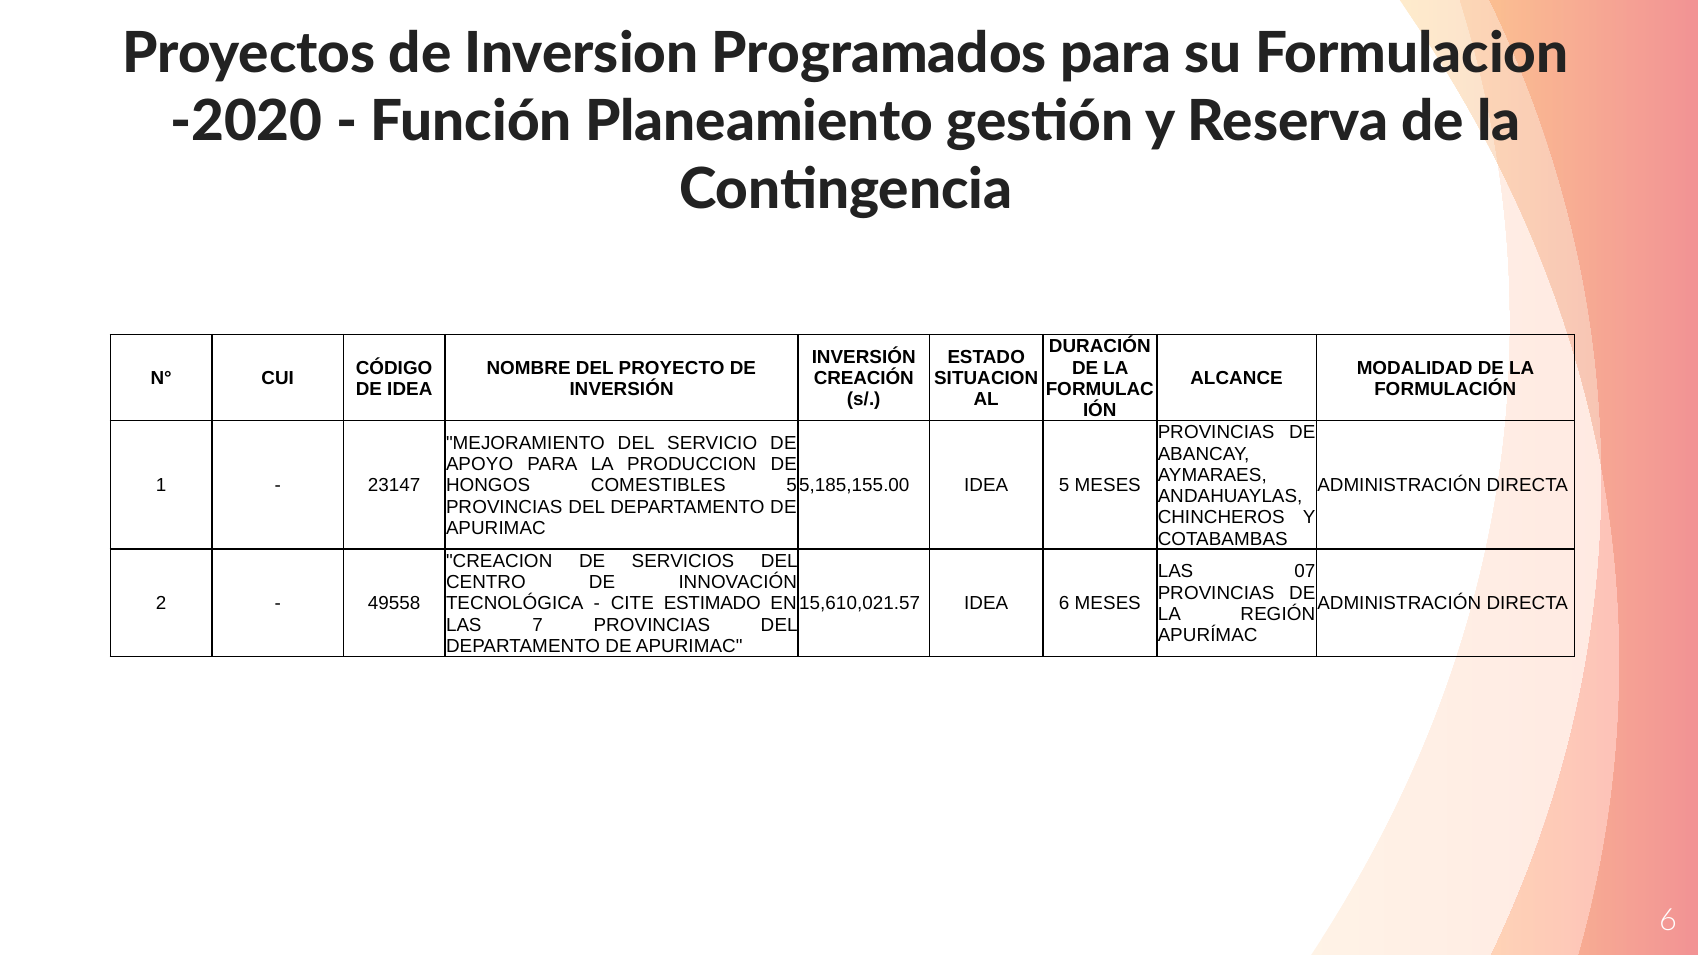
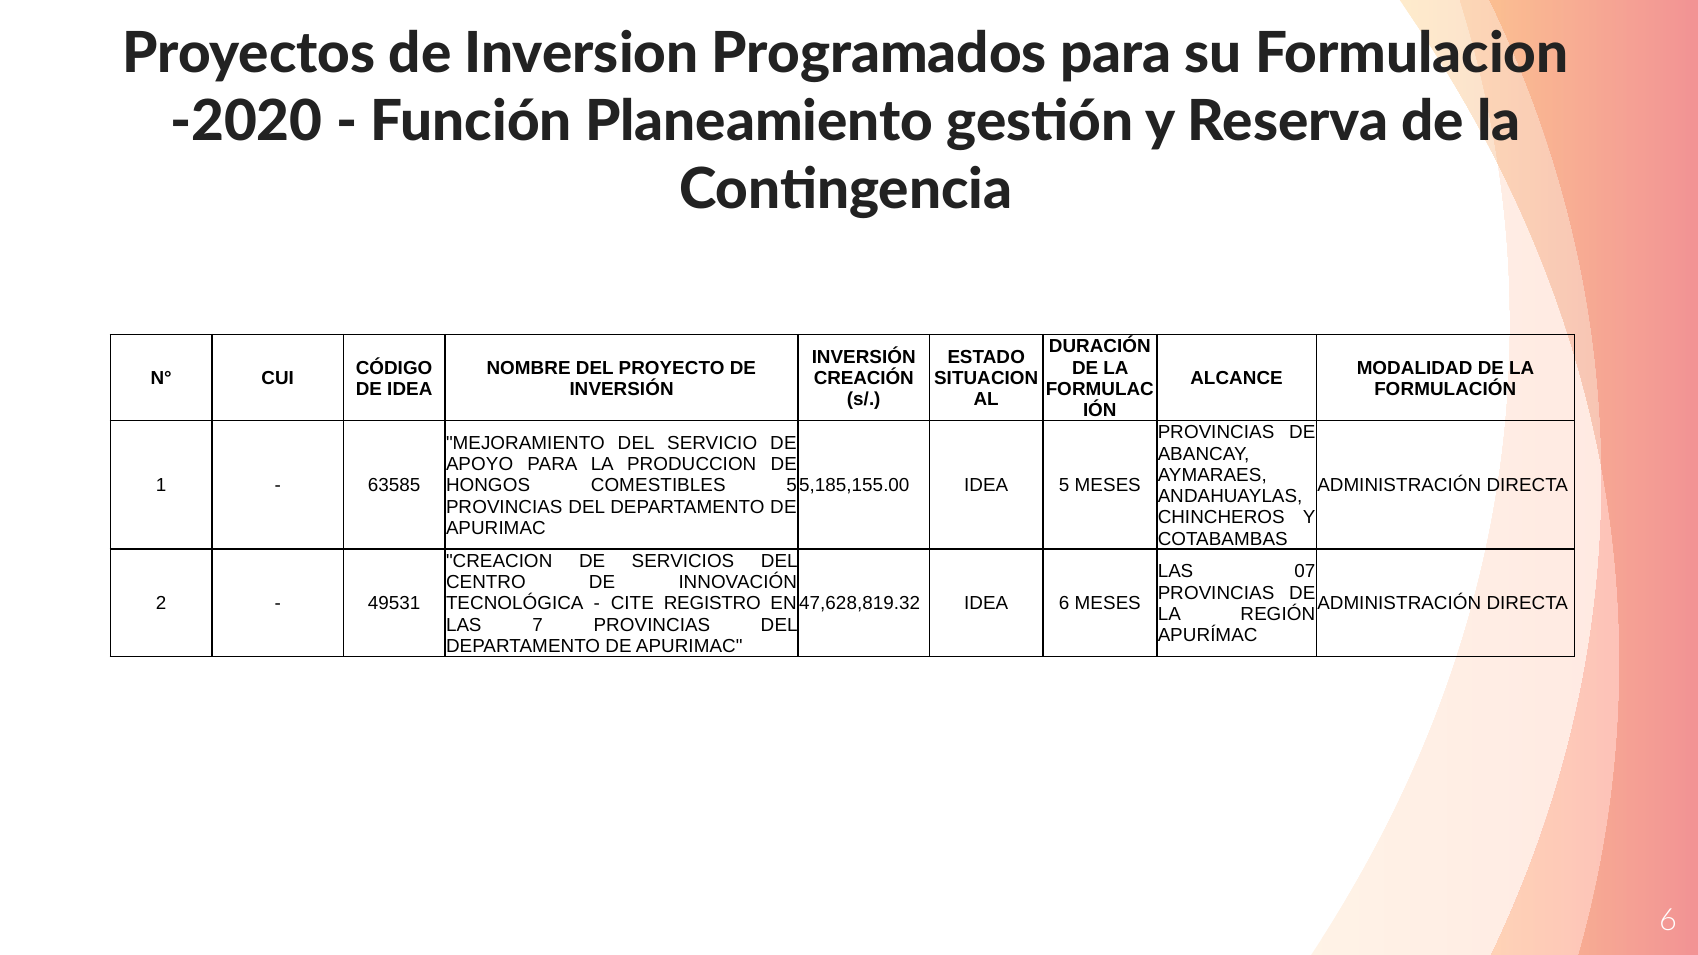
23147: 23147 -> 63585
49558: 49558 -> 49531
ESTIMADO: ESTIMADO -> REGISTRO
15,610,021.57: 15,610,021.57 -> 47,628,819.32
